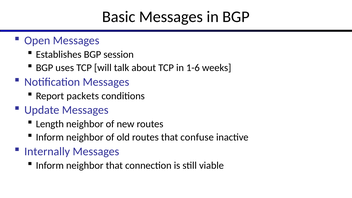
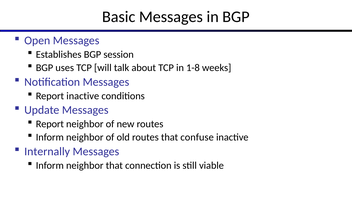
1-6: 1-6 -> 1-8
Report packets: packets -> inactive
Length at (50, 124): Length -> Report
